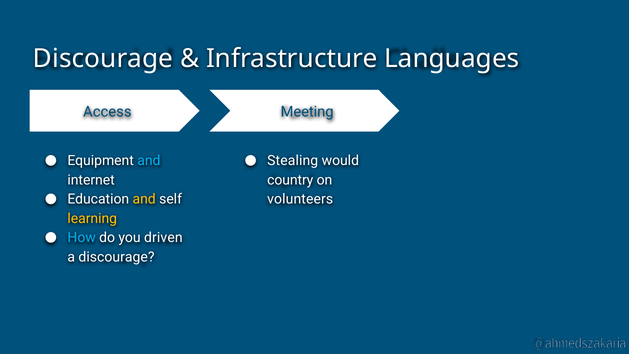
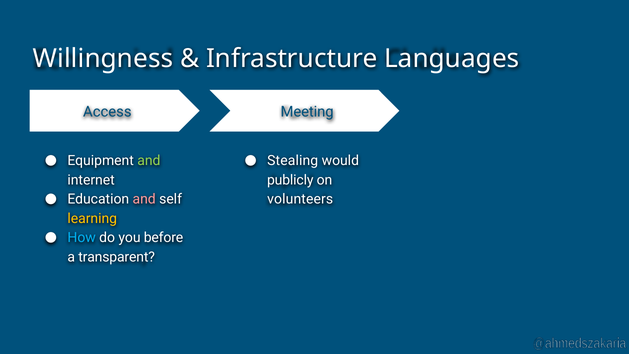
Discourage at (103, 58): Discourage -> Willingness
and at (149, 161) colour: light blue -> light green
country: country -> publicly
and at (144, 199) colour: yellow -> pink
driven: driven -> before
a discourage: discourage -> transparent
